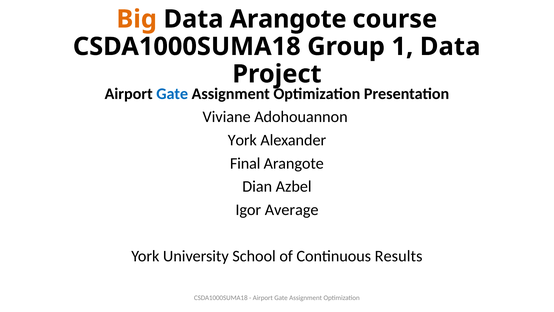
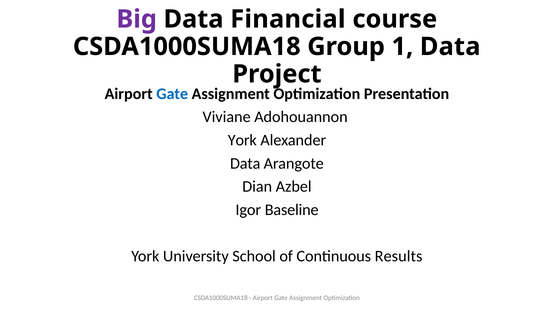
Big colour: orange -> purple
Data Arangote: Arangote -> Financial
Final at (245, 163): Final -> Data
Average: Average -> Baseline
